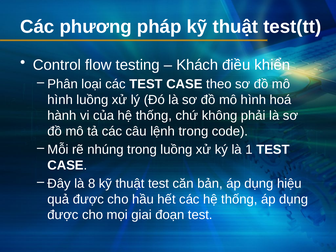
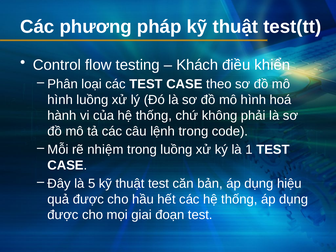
nhúng: nhúng -> nhiệm
8: 8 -> 5
